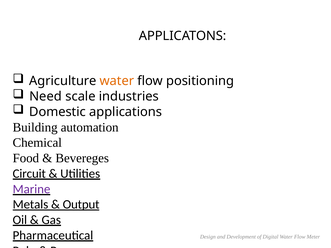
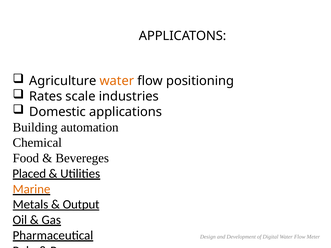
Need: Need -> Rates
Circuit: Circuit -> Placed
Marine colour: purple -> orange
